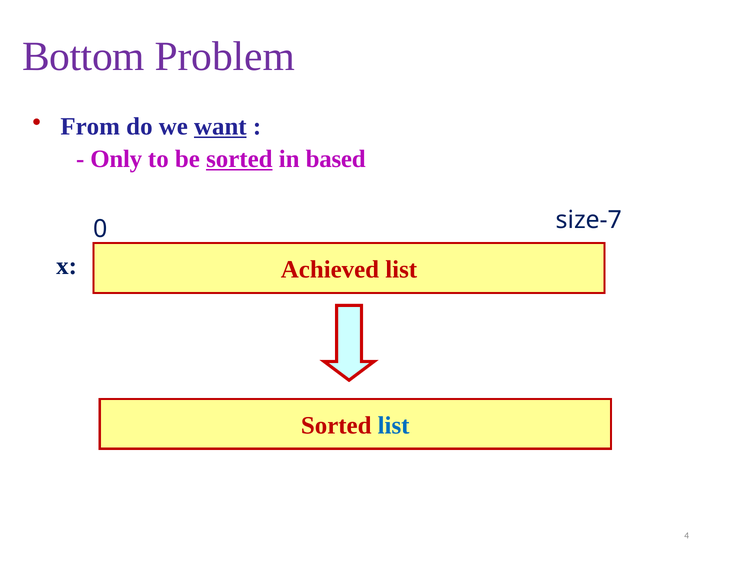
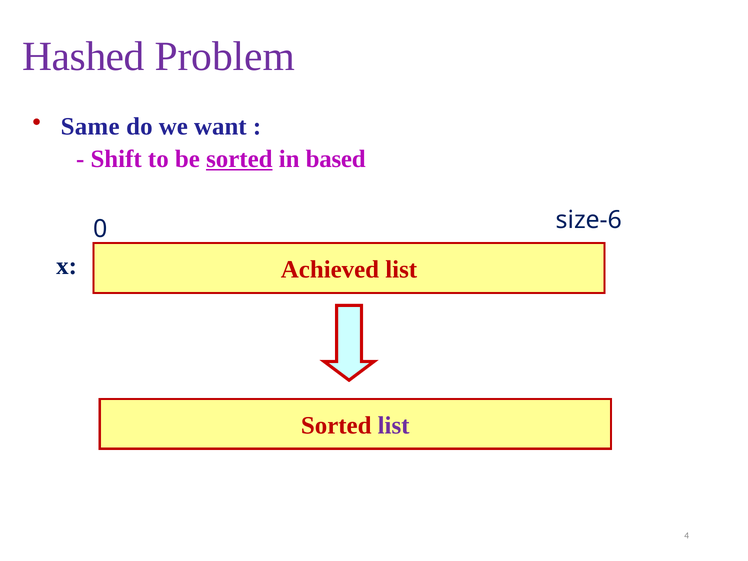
Bottom: Bottom -> Hashed
From: From -> Same
want underline: present -> none
Only: Only -> Shift
size-7: size-7 -> size-6
list at (394, 426) colour: blue -> purple
